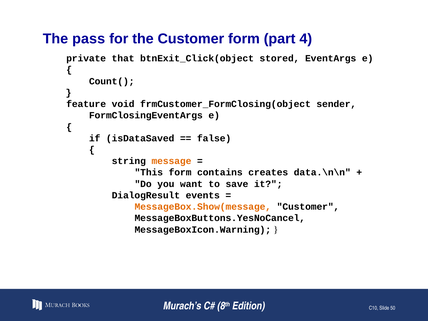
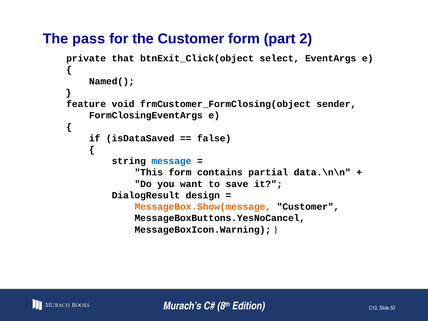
4: 4 -> 2
stored: stored -> select
Count(: Count( -> Named(
message colour: orange -> blue
creates: creates -> partial
events: events -> design
